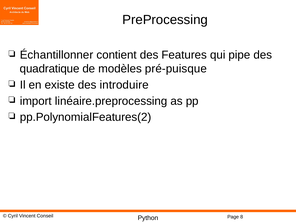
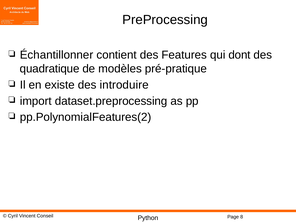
pipe: pipe -> dont
pré-puisque: pré-puisque -> pré-pratique
linéaire.preprocessing: linéaire.preprocessing -> dataset.preprocessing
